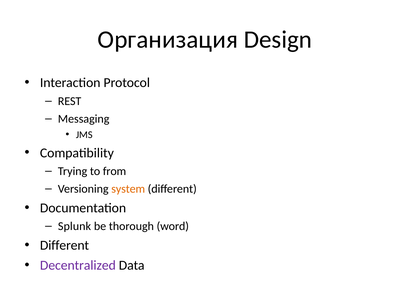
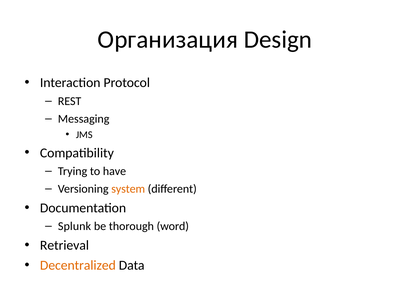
from: from -> have
Different at (65, 246): Different -> Retrieval
Decentralized colour: purple -> orange
